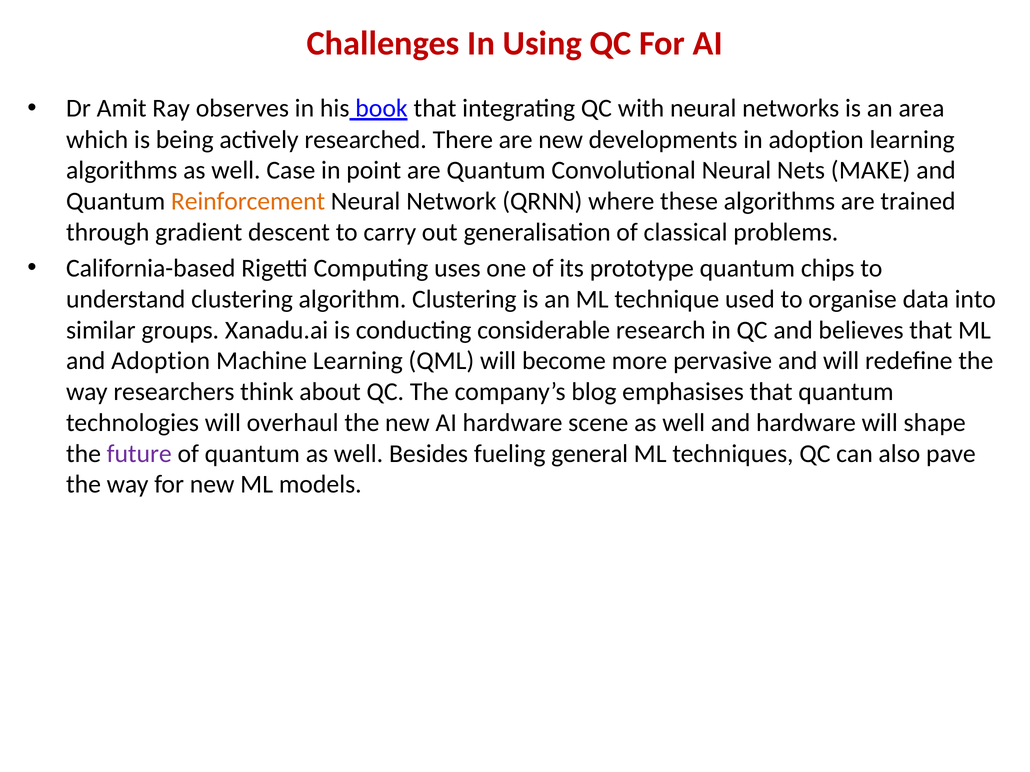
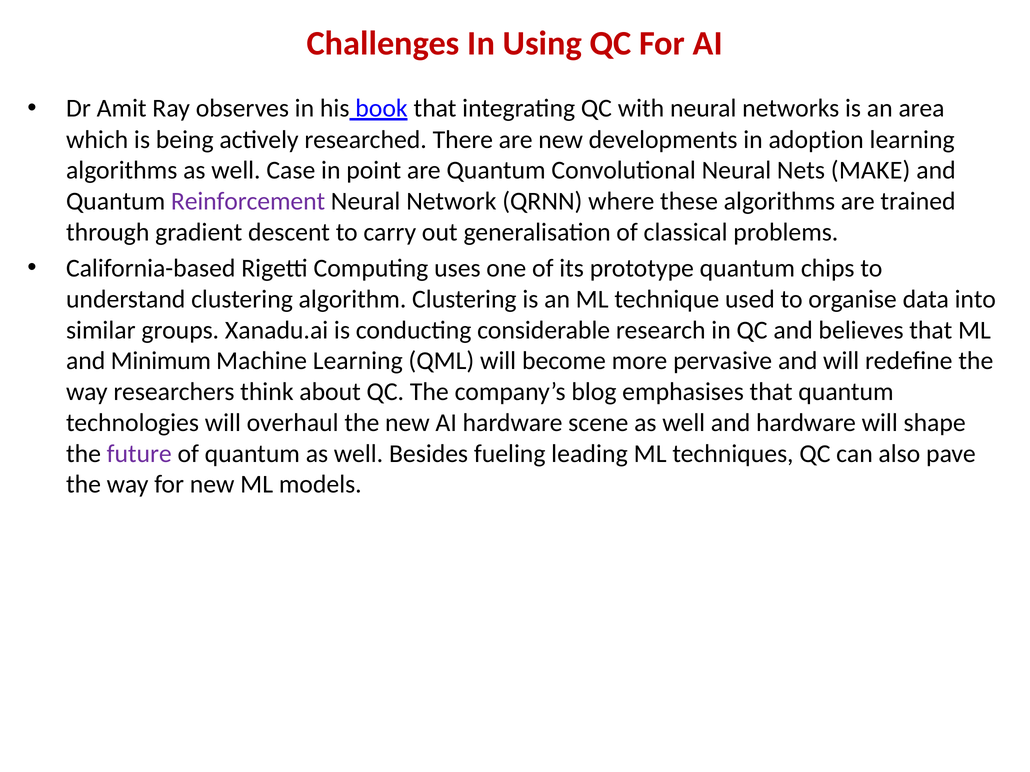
Reinforcement colour: orange -> purple
and Adoption: Adoption -> Minimum
general: general -> leading
